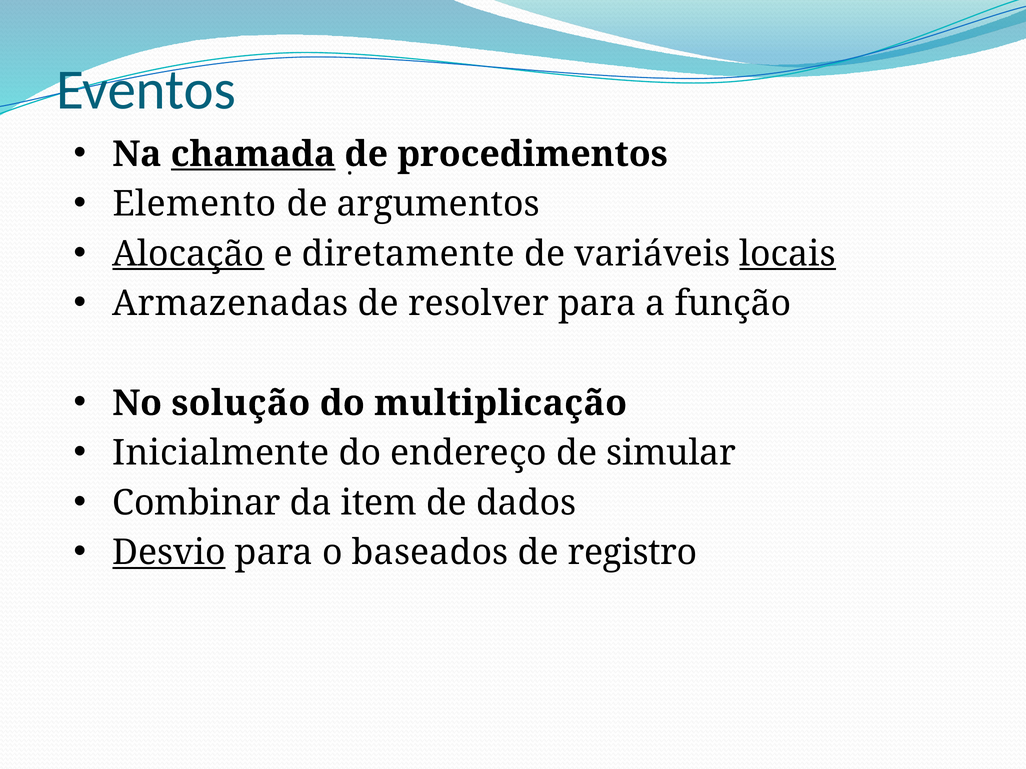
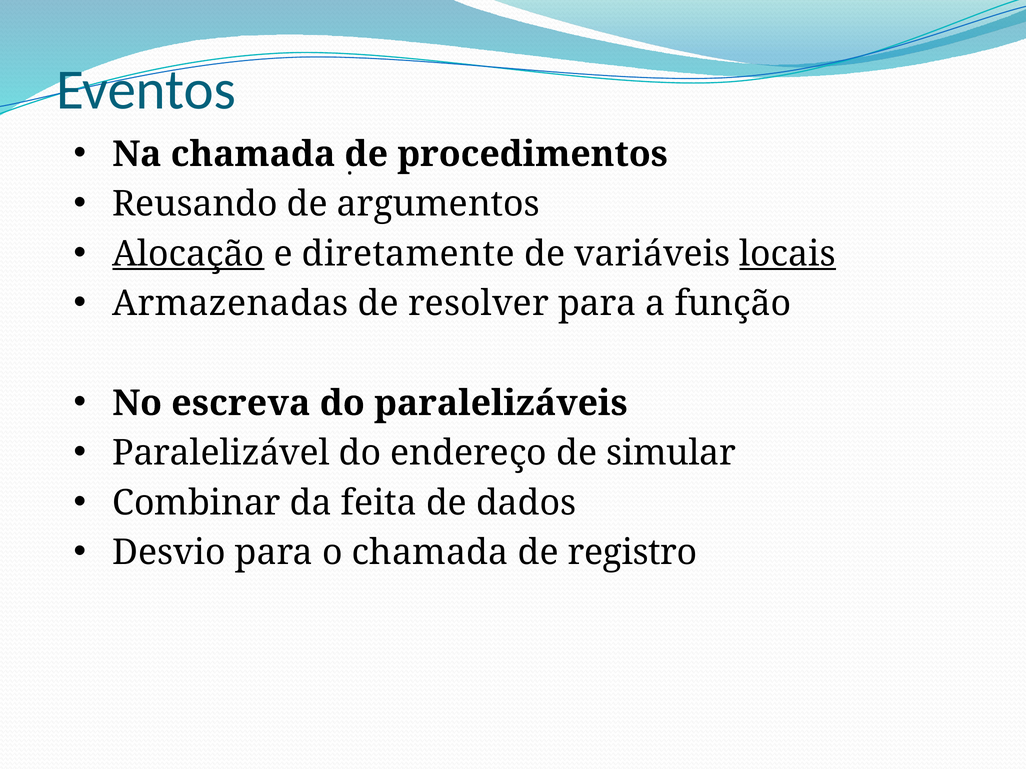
chamada at (253, 154) underline: present -> none
Elemento: Elemento -> Reusando
solução: solução -> escreva
multiplicação: multiplicação -> paralelizáveis
Inicialmente: Inicialmente -> Paralelizável
item: item -> feita
Desvio underline: present -> none
o baseados: baseados -> chamada
